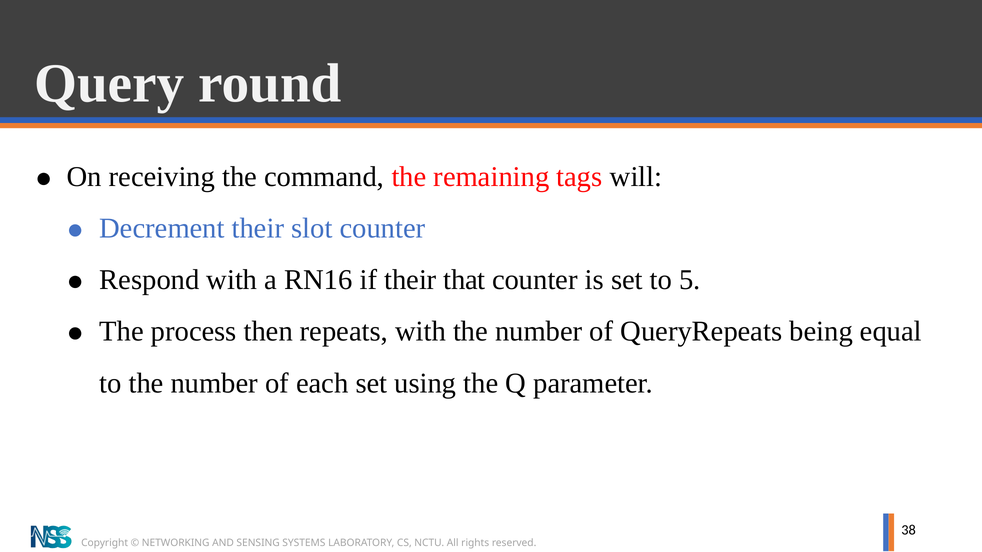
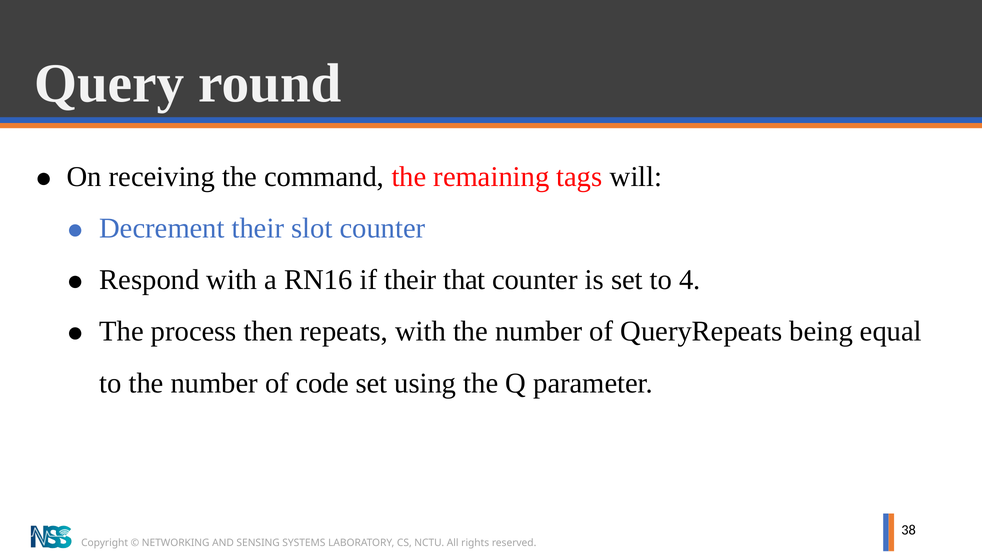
5: 5 -> 4
each: each -> code
